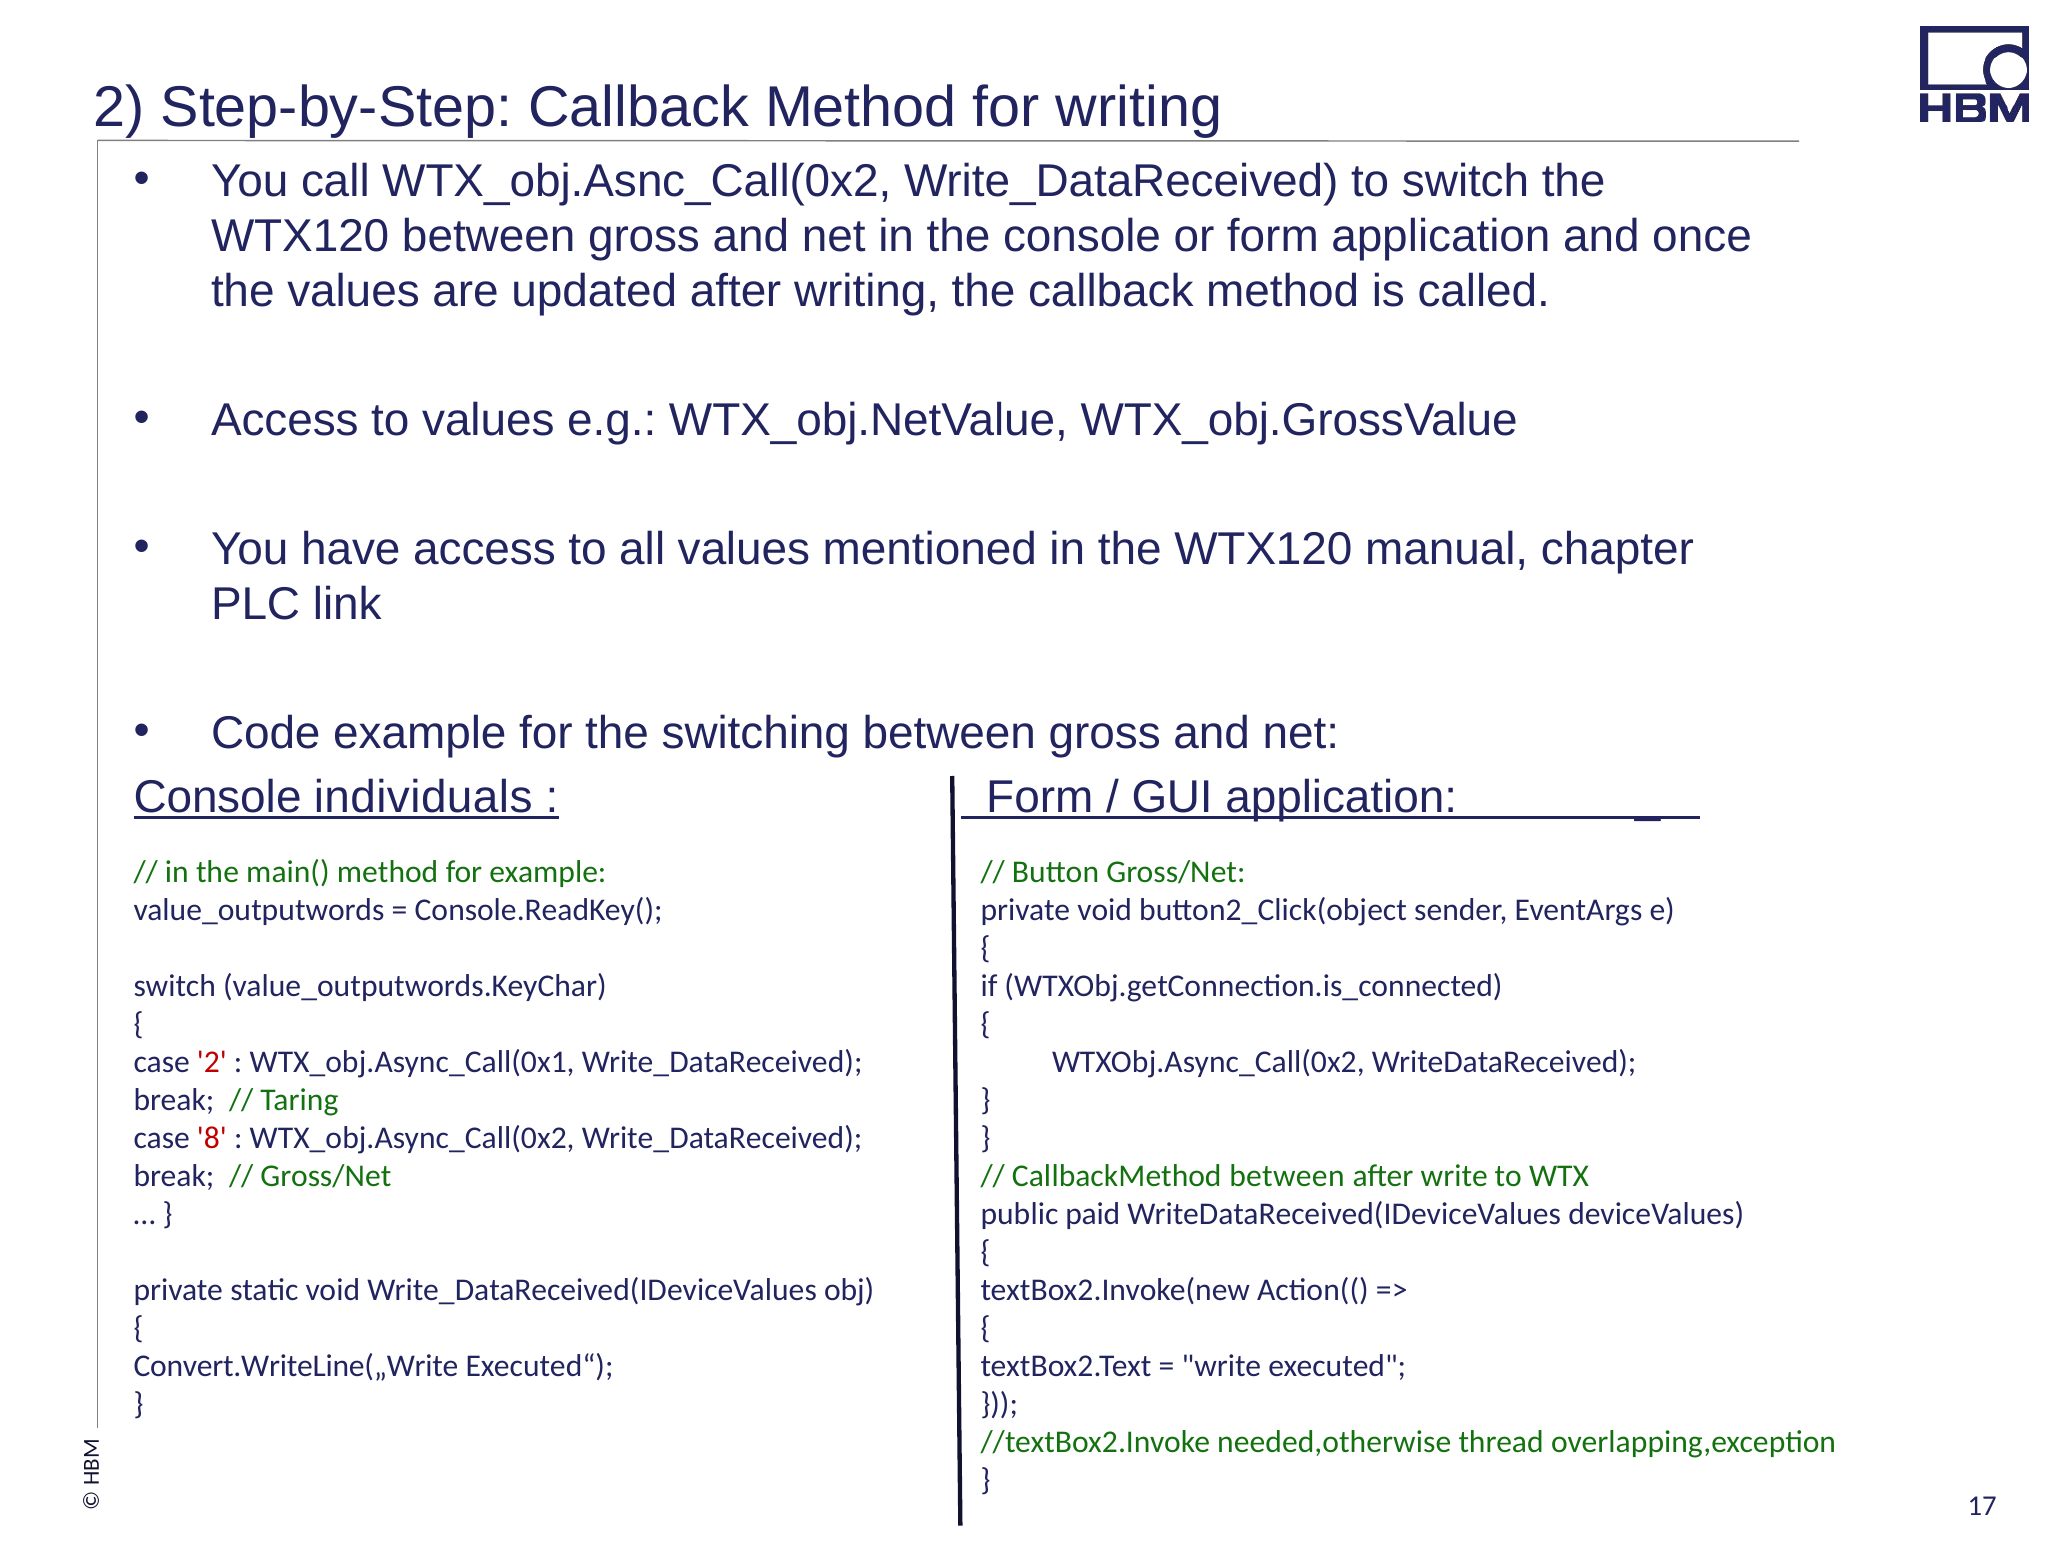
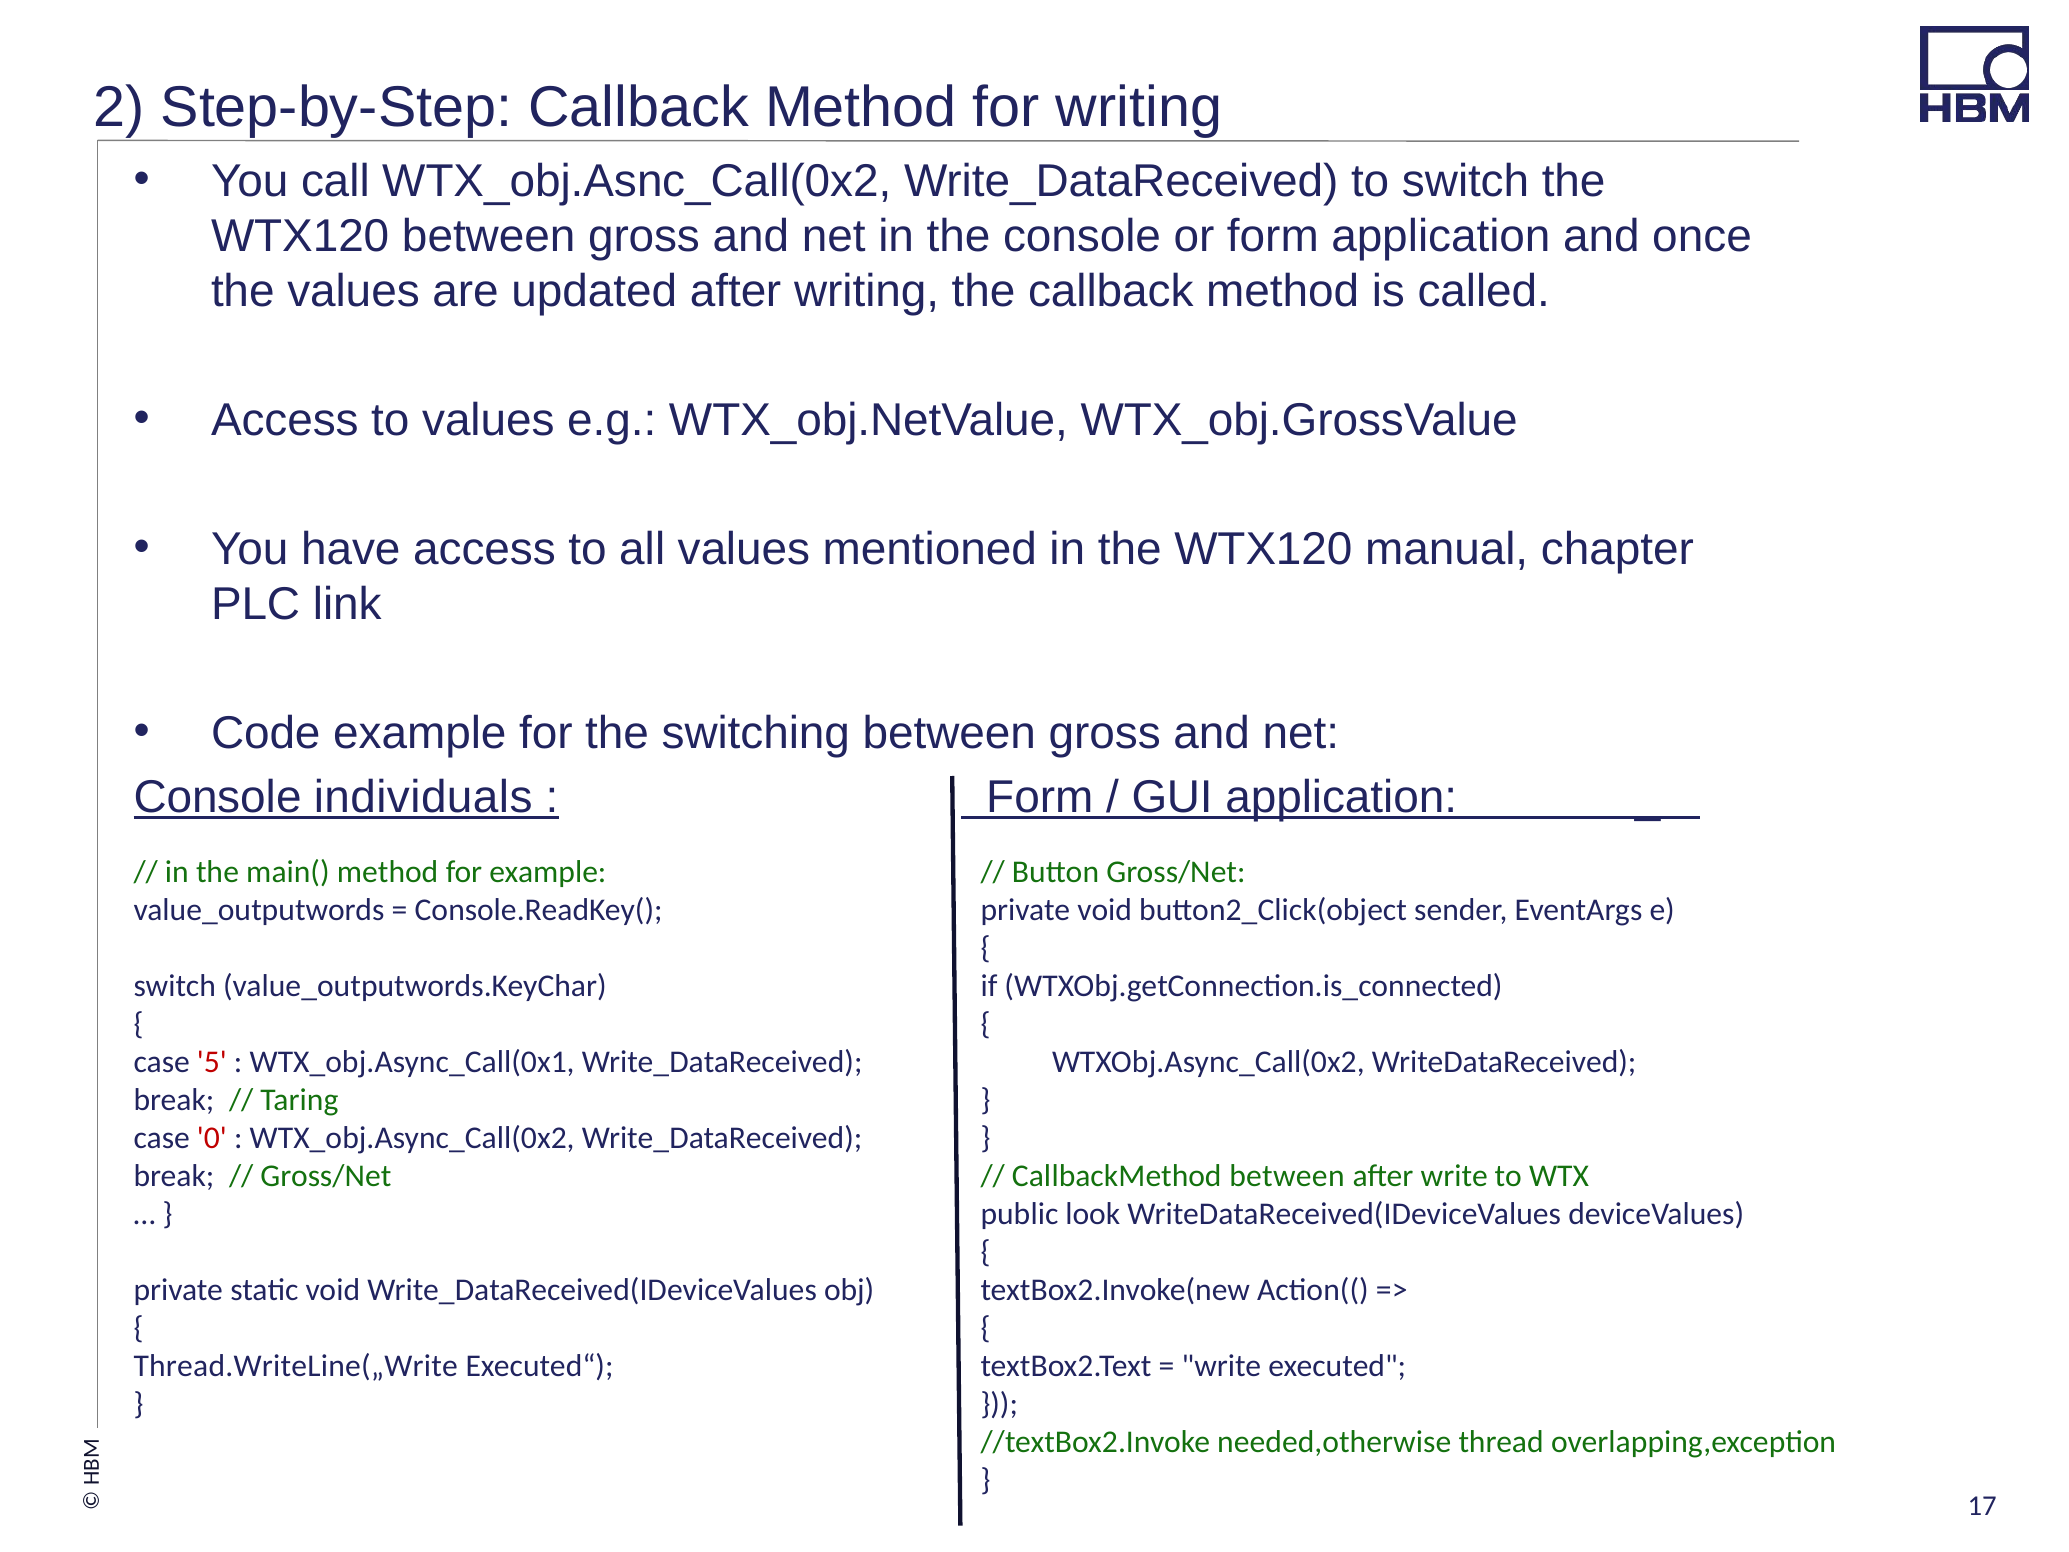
case 2: 2 -> 5
8: 8 -> 0
paid: paid -> look
Convert.WriteLine(„Write: Convert.WriteLine(„Write -> Thread.WriteLine(„Write
